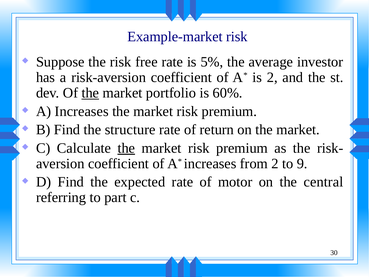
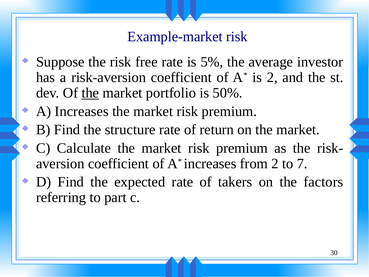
60%: 60% -> 50%
the at (126, 148) underline: present -> none
9: 9 -> 7
motor: motor -> takers
central: central -> factors
